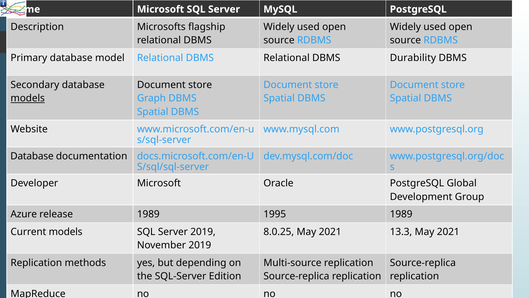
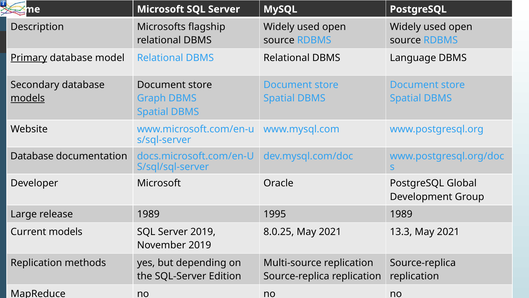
Primary underline: none -> present
Durability: Durability -> Language
Azure: Azure -> Large
